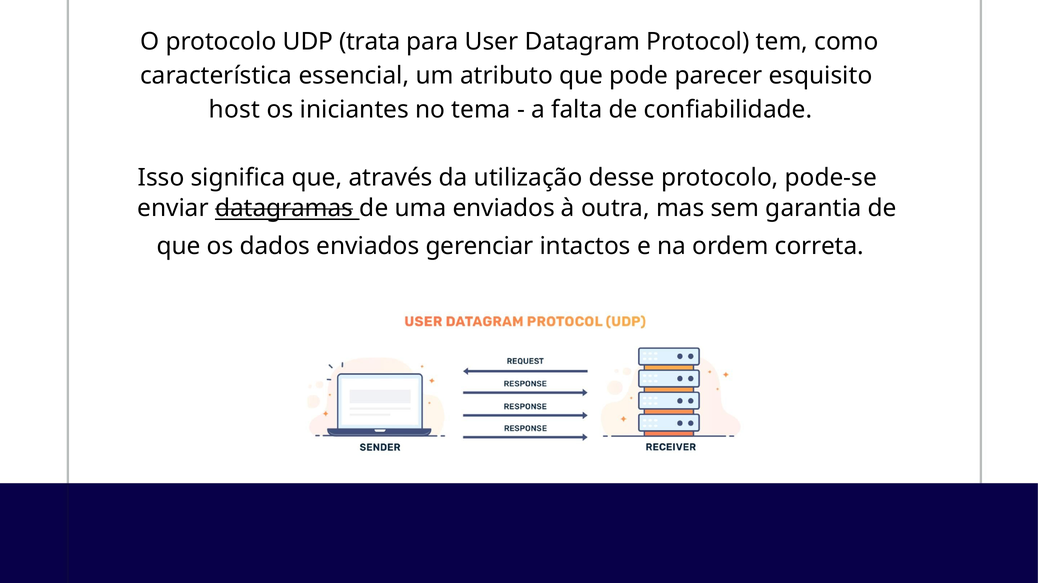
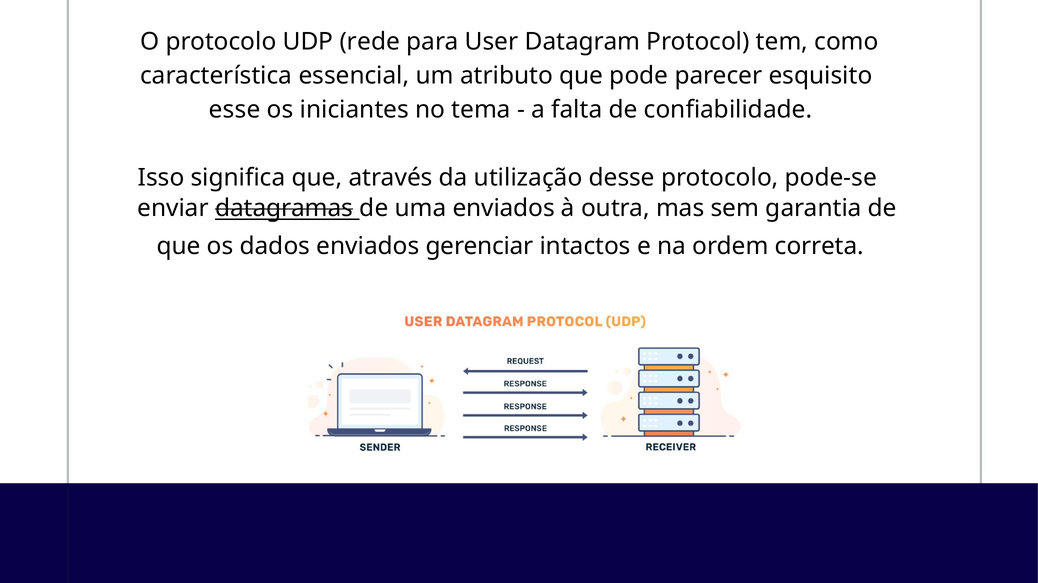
trata: trata -> rede
host: host -> esse
